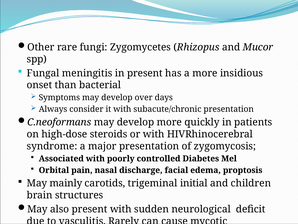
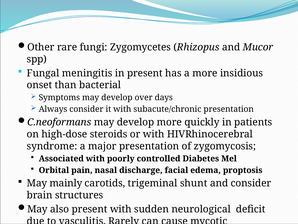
initial: initial -> shunt
and children: children -> consider
